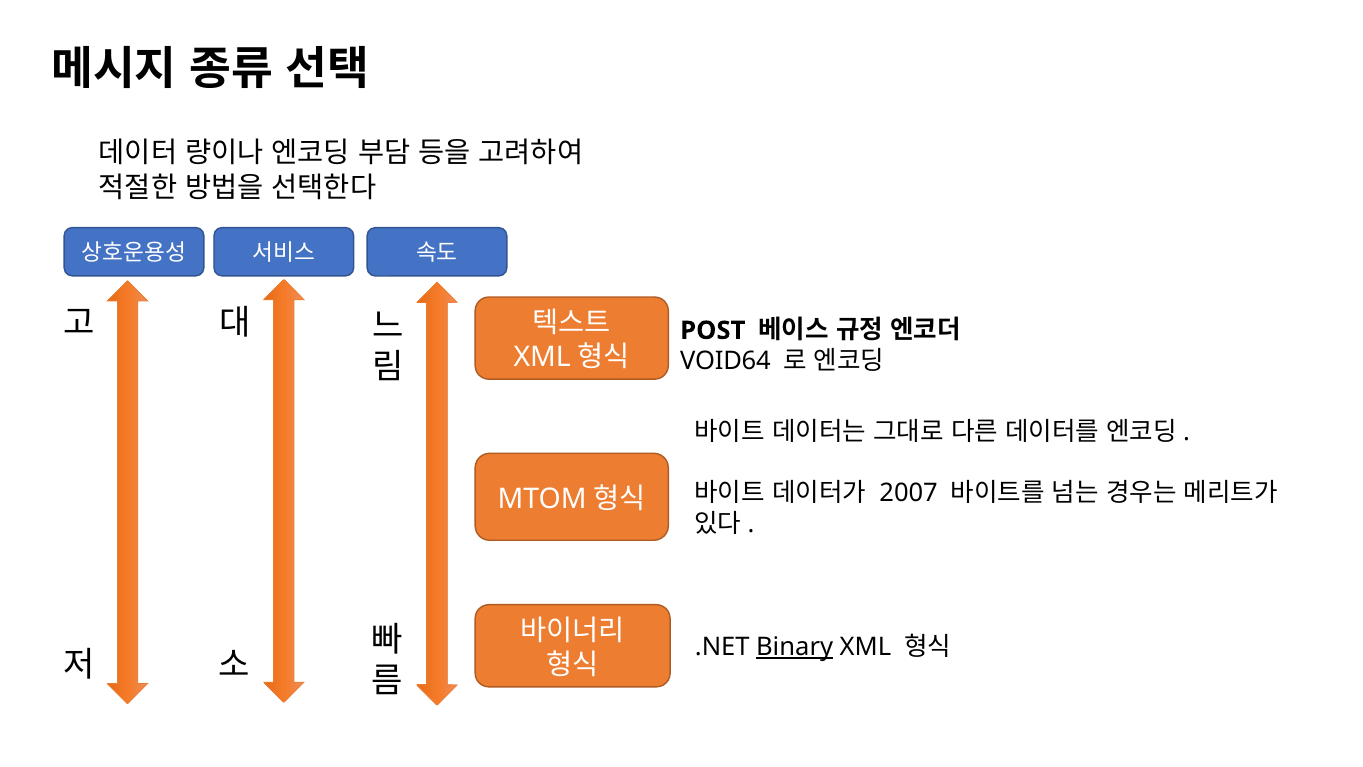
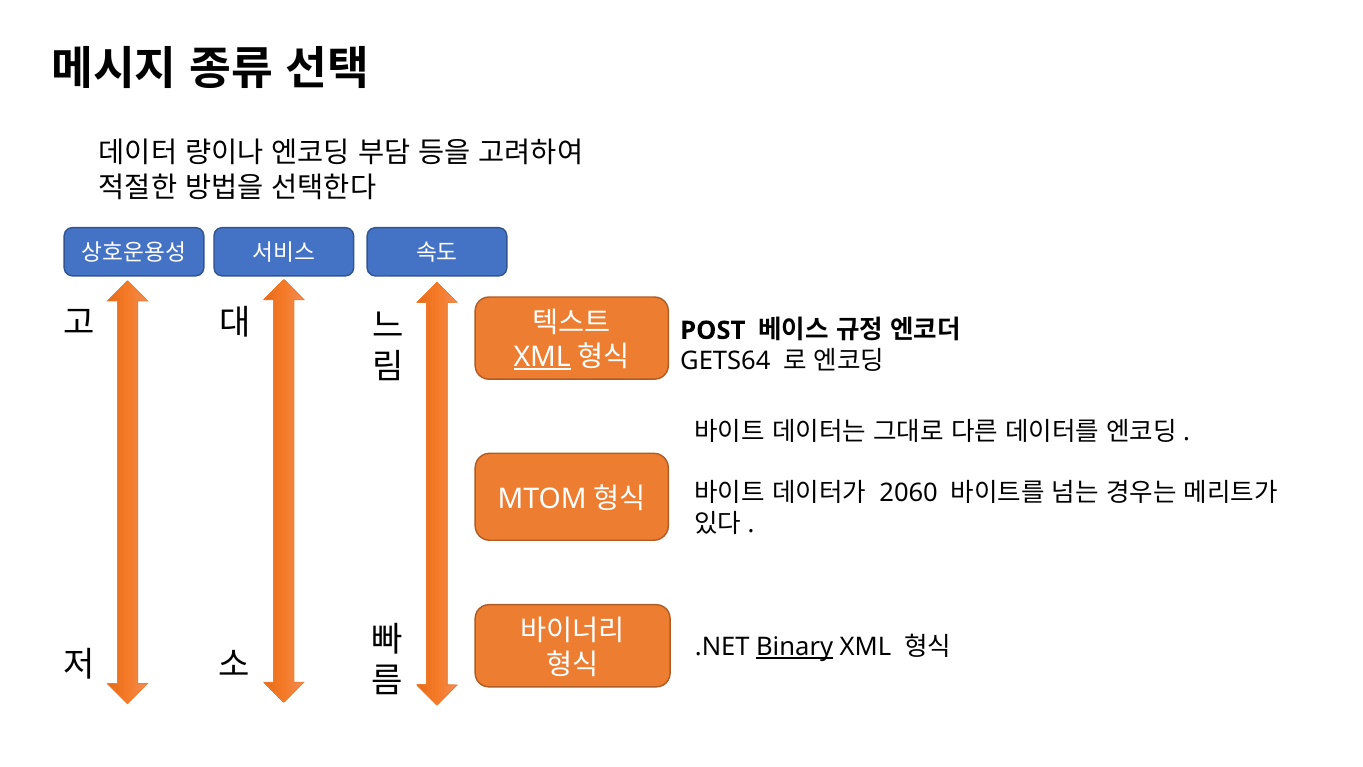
XML at (542, 357) underline: none -> present
VOID64: VOID64 -> GETS64
2007: 2007 -> 2060
